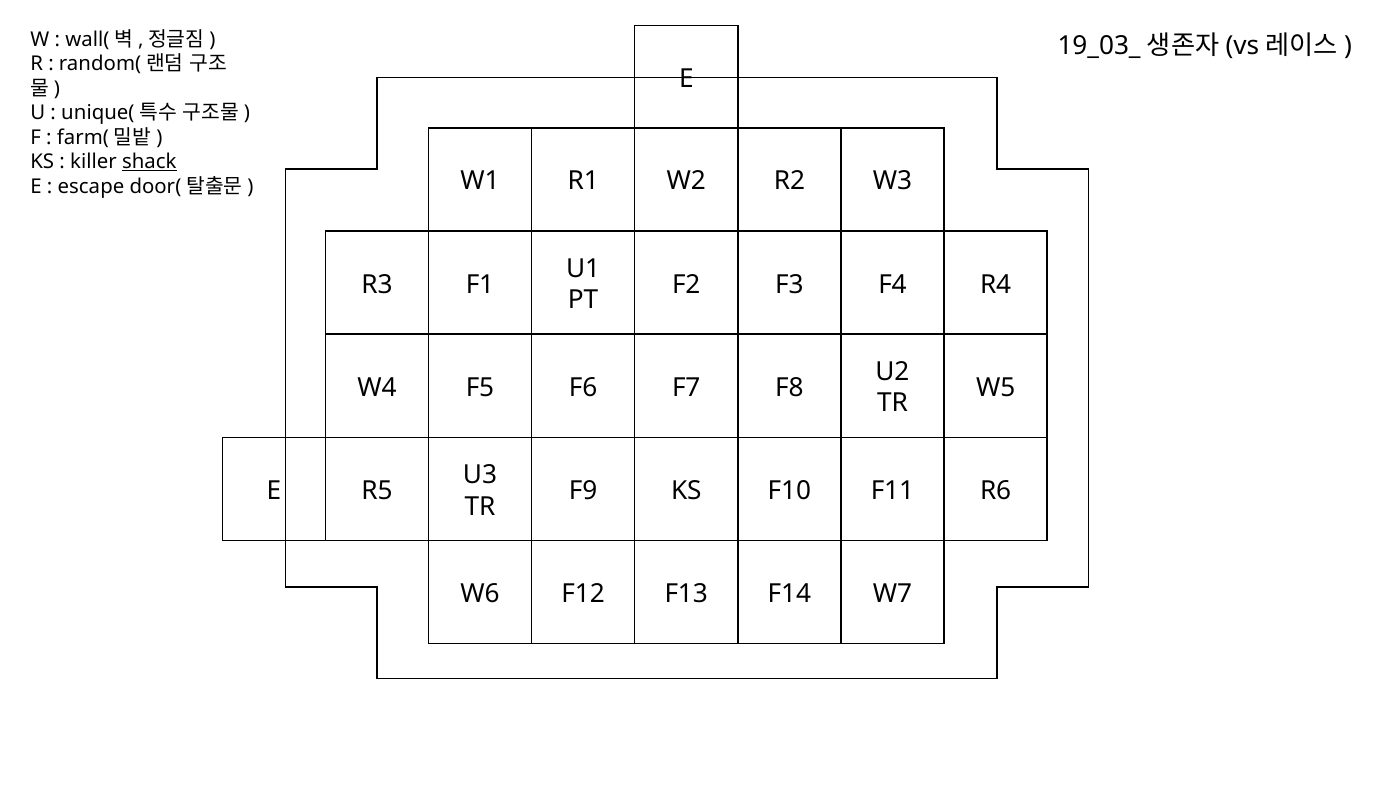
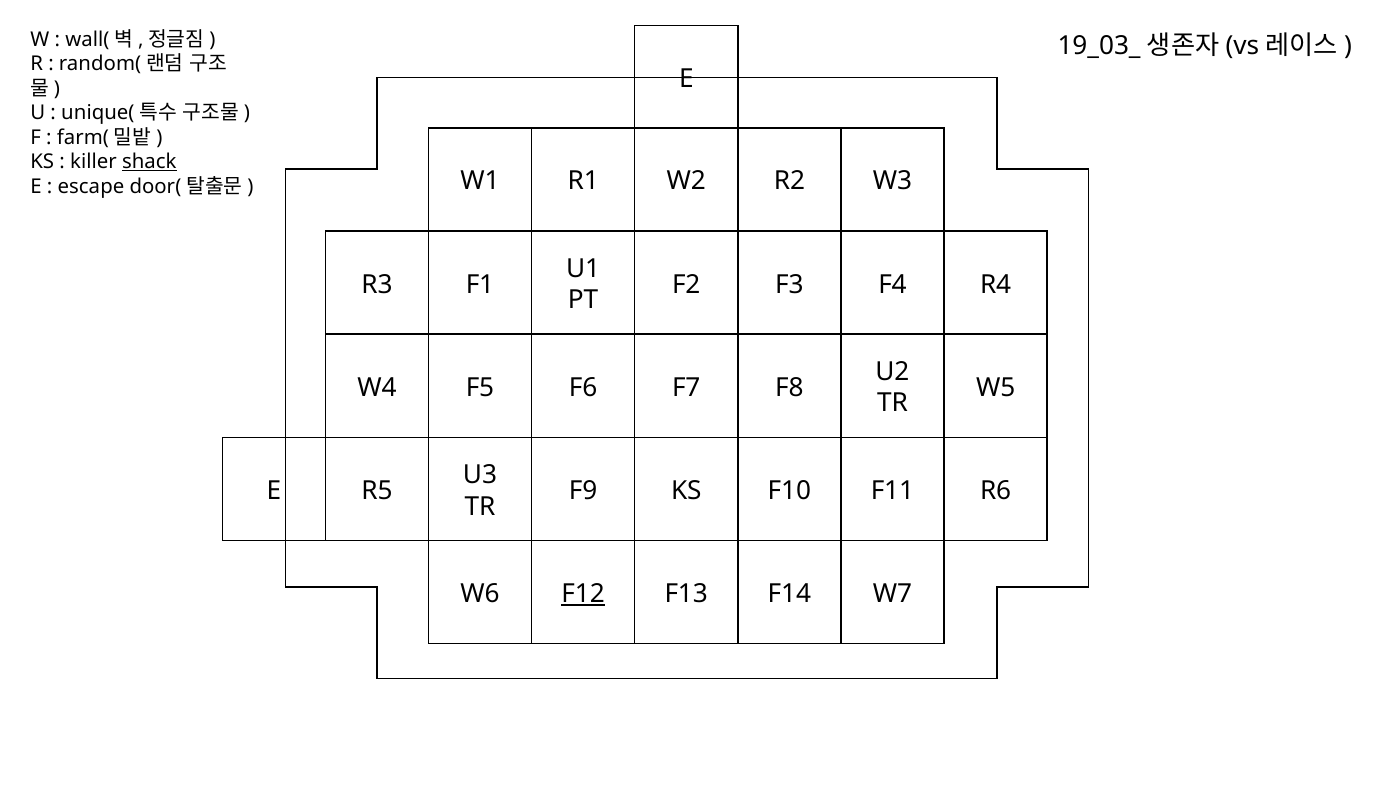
F12 underline: none -> present
